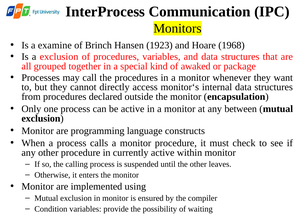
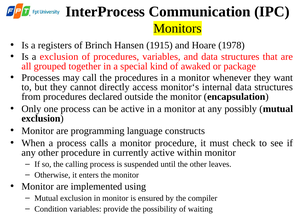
examine: examine -> registers
1923: 1923 -> 1915
1968: 1968 -> 1978
between: between -> possibly
